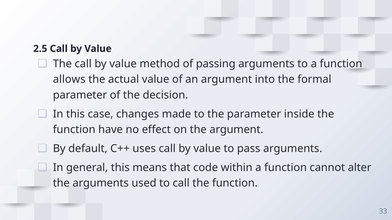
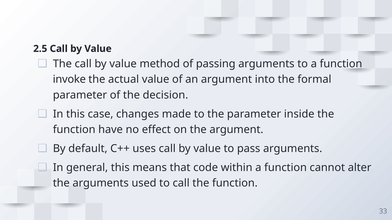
allows: allows -> invoke
